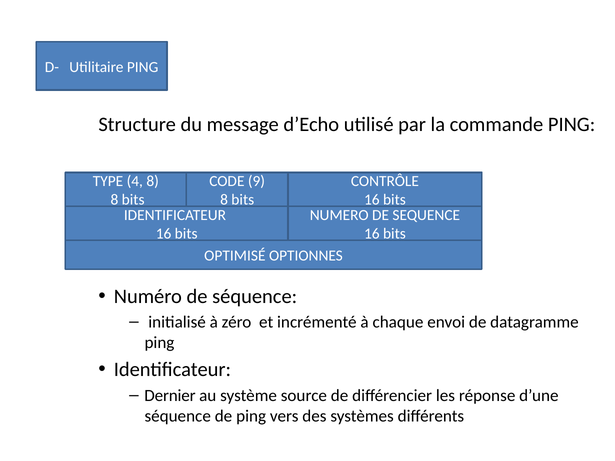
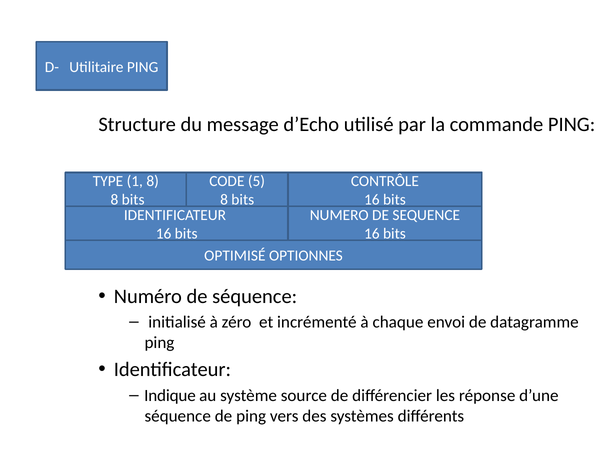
4: 4 -> 1
9: 9 -> 5
Dernier: Dernier -> Indique
